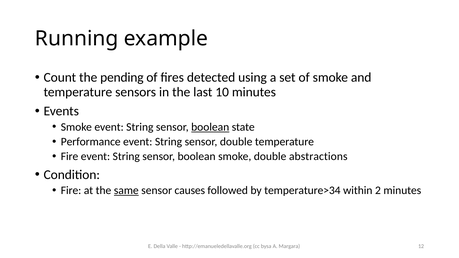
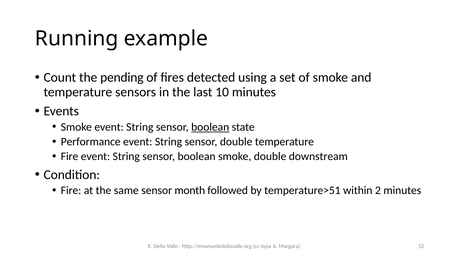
abstractions: abstractions -> downstream
same underline: present -> none
causes: causes -> month
temperature>34: temperature>34 -> temperature>51
